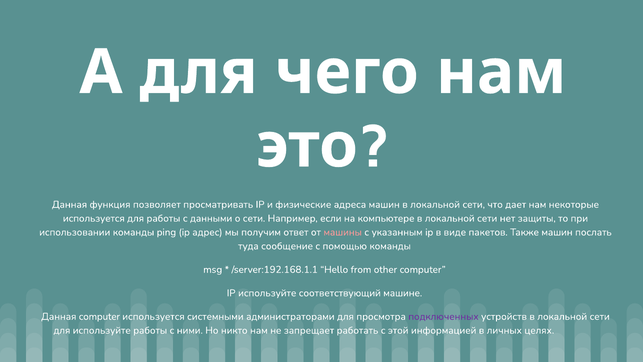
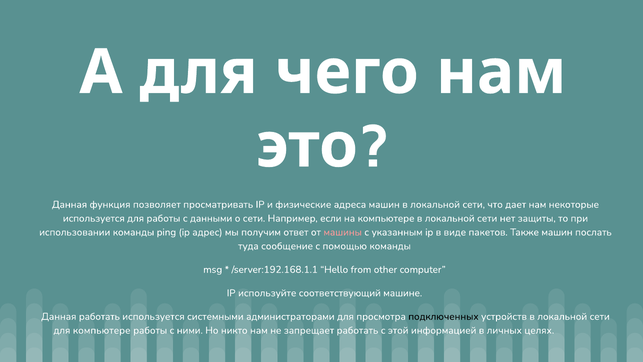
Данная computer: computer -> работать
подключенных colour: purple -> black
для используйте: используйте -> компьютере
